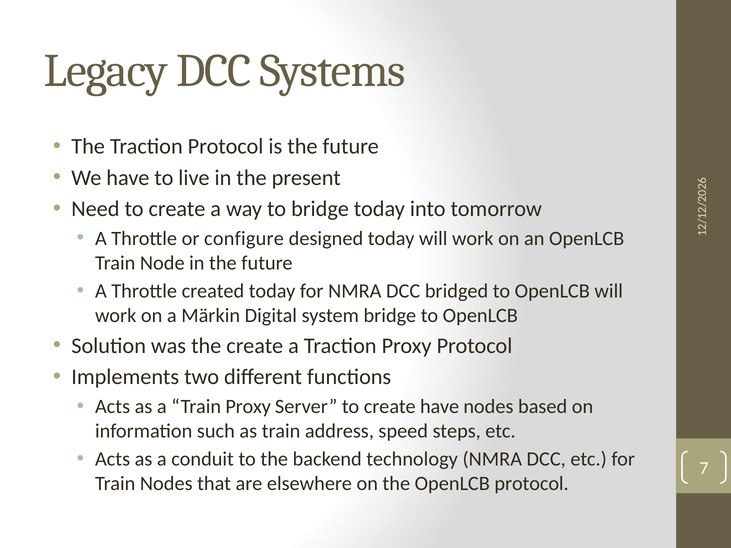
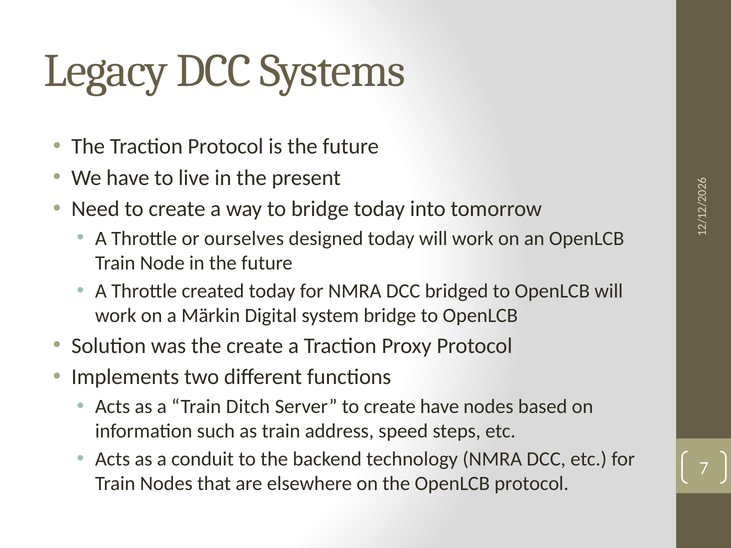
configure: configure -> ourselves
Train Proxy: Proxy -> Ditch
